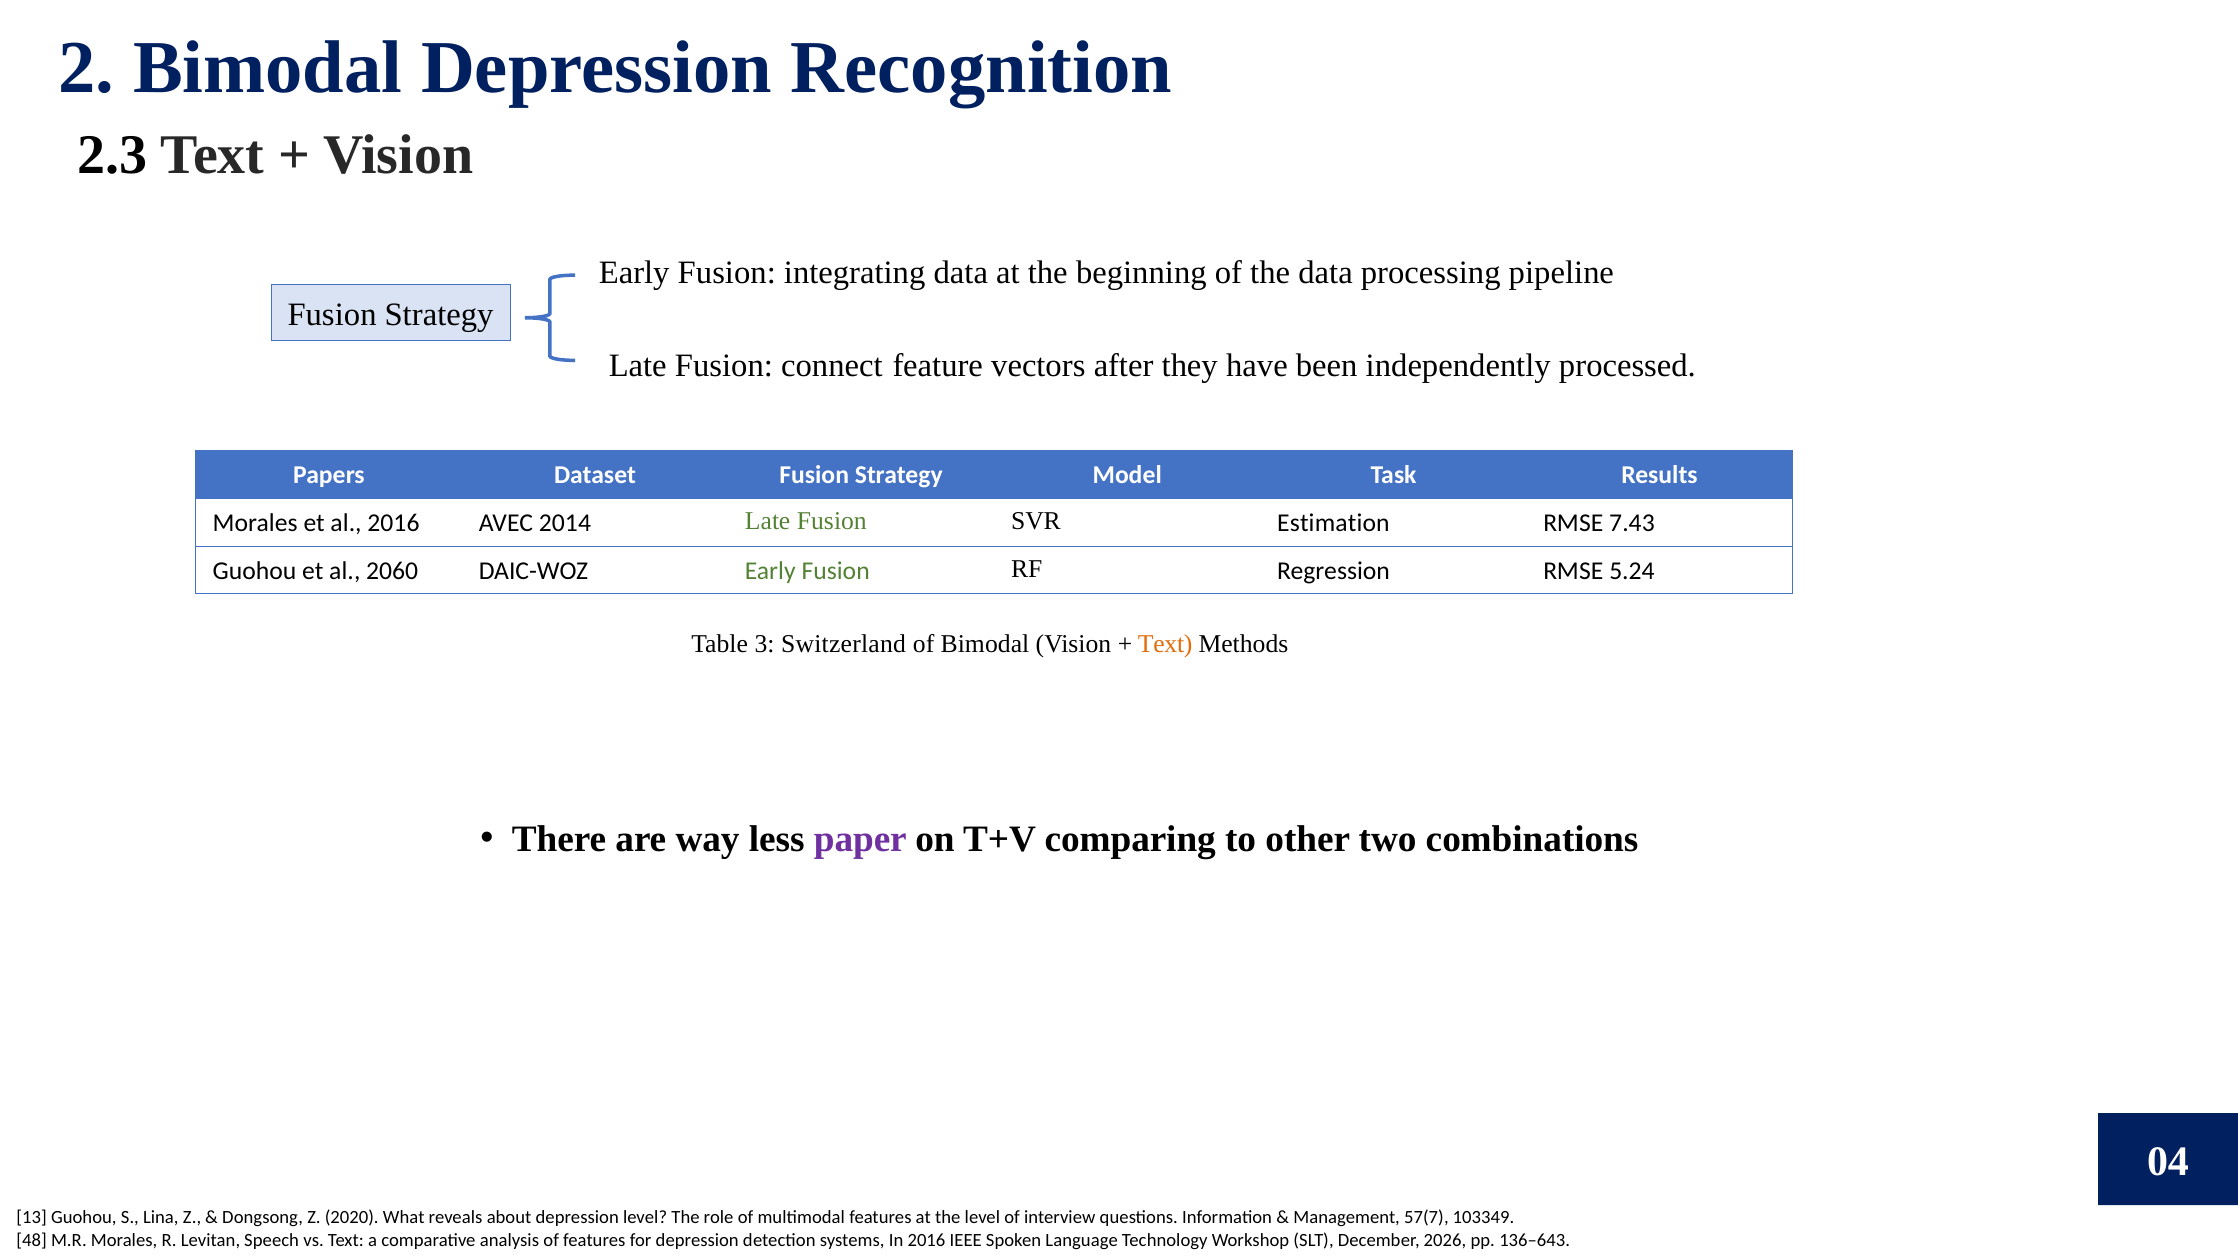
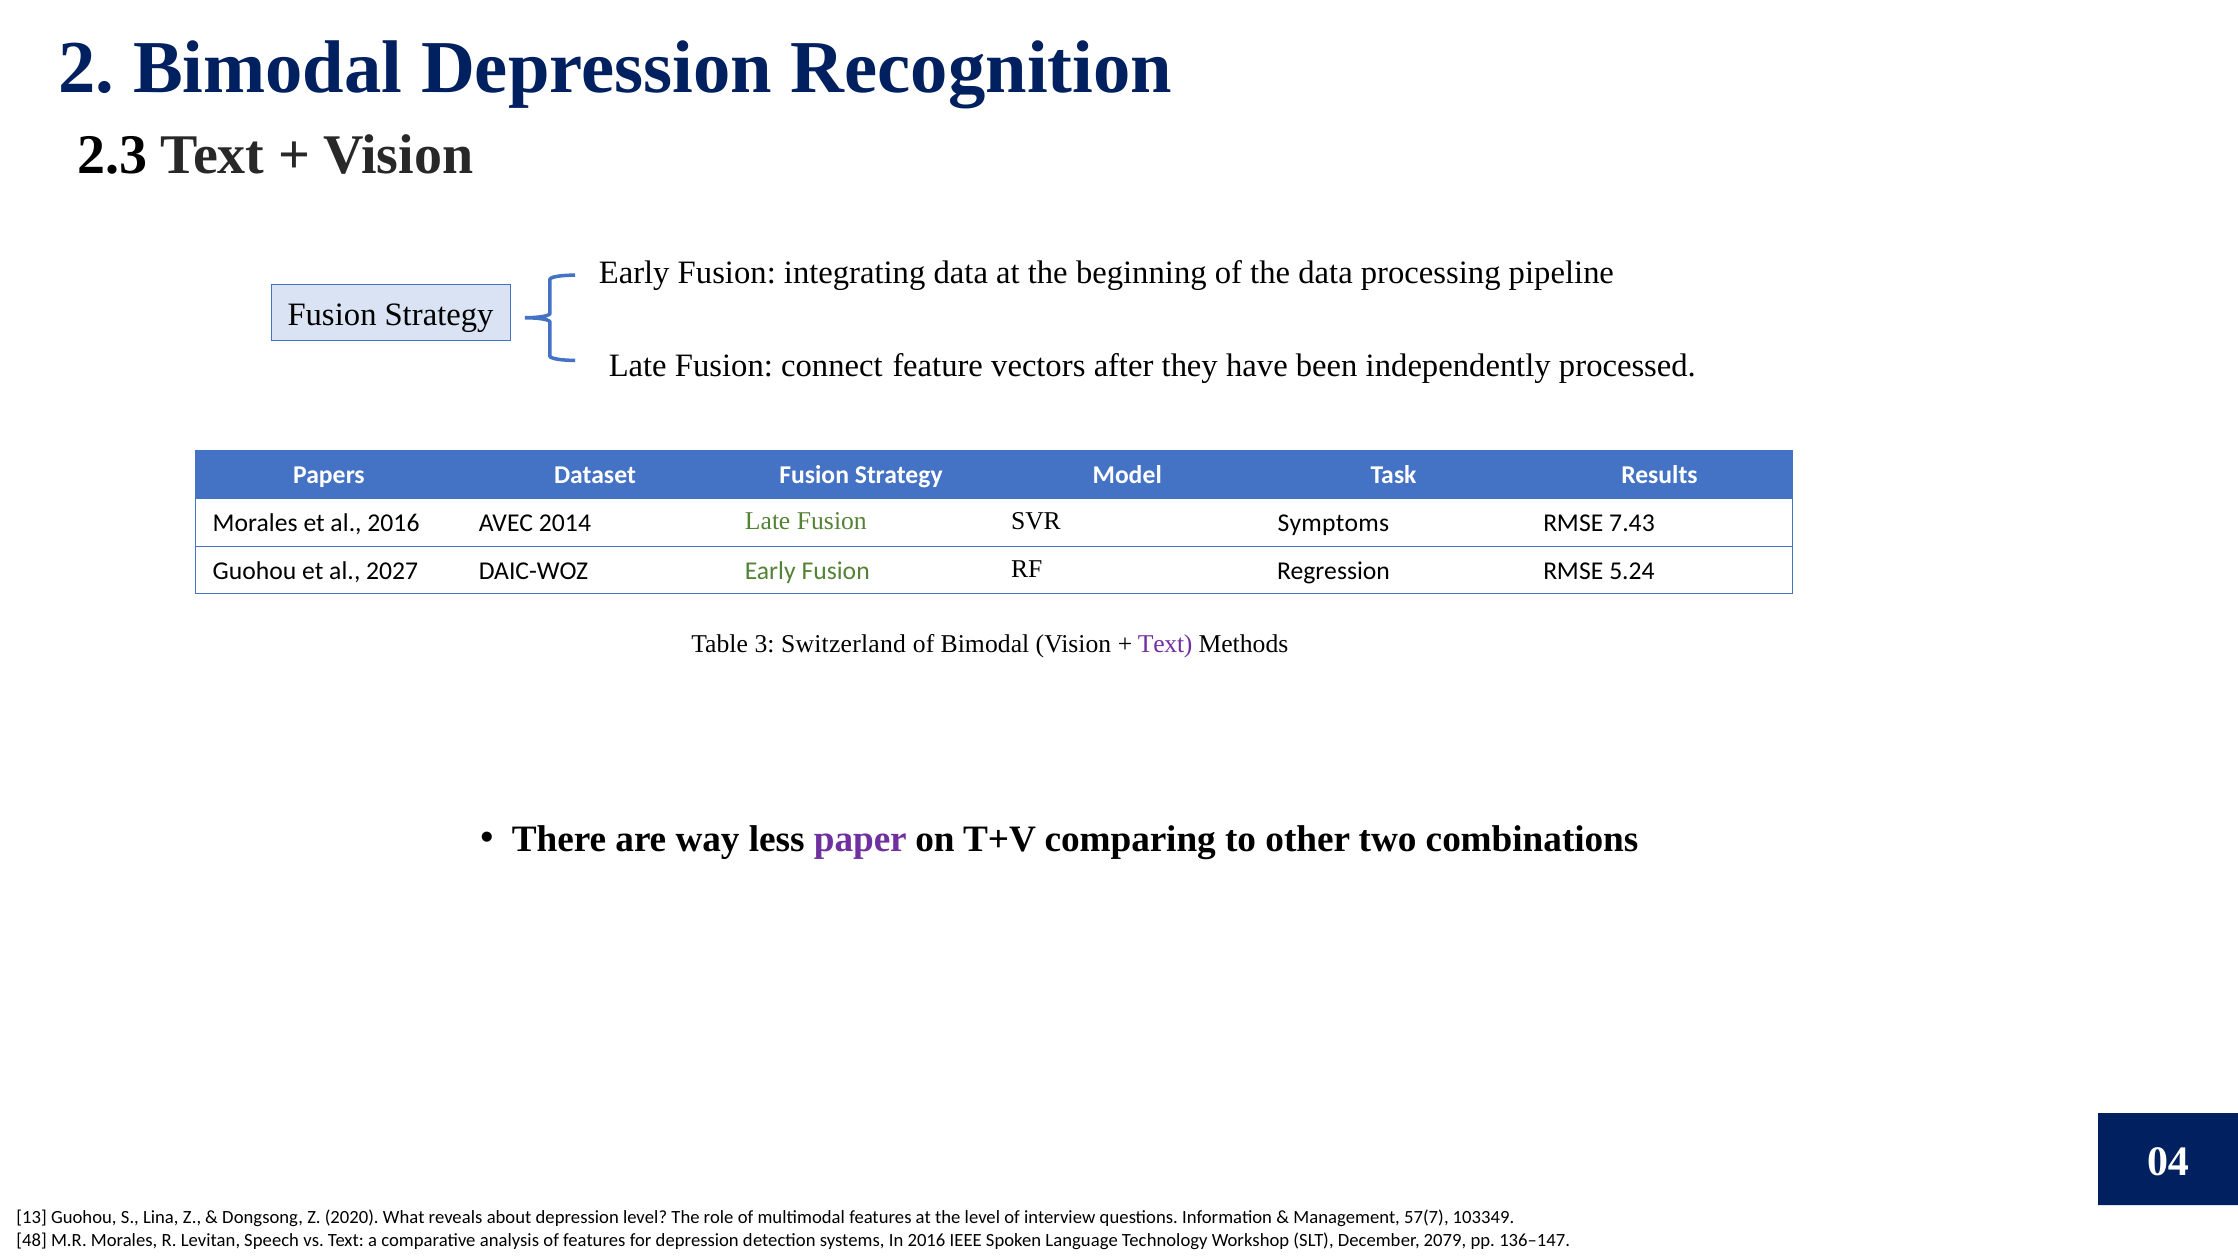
Estimation: Estimation -> Symptoms
2060: 2060 -> 2027
Text at (1165, 644) colour: orange -> purple
2026: 2026 -> 2079
136–643: 136–643 -> 136–147
